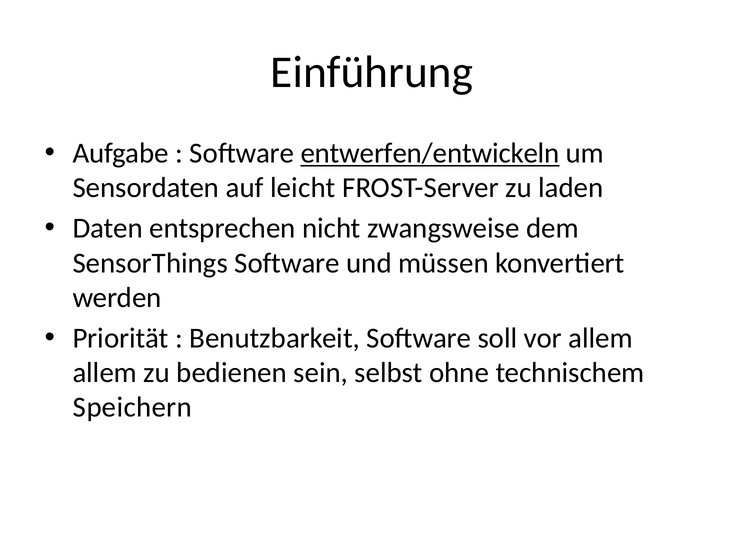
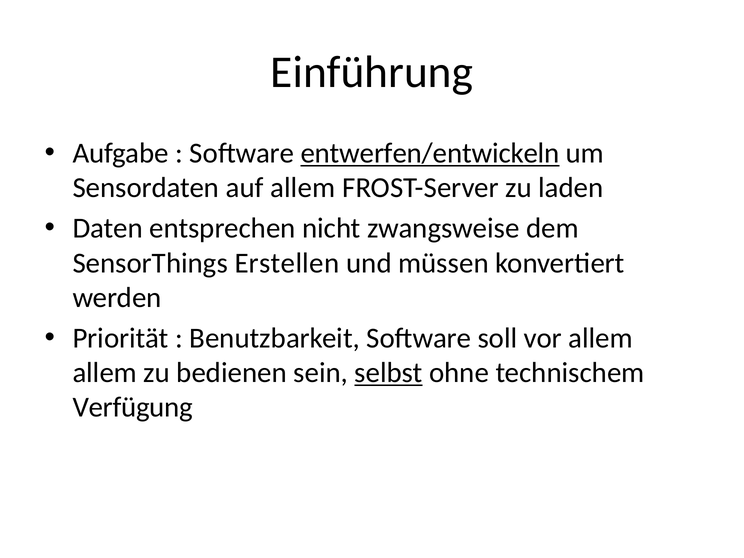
auf leicht: leicht -> allem
SensorThings Software: Software -> Erstellen
selbst underline: none -> present
Speichern: Speichern -> Verfügung
